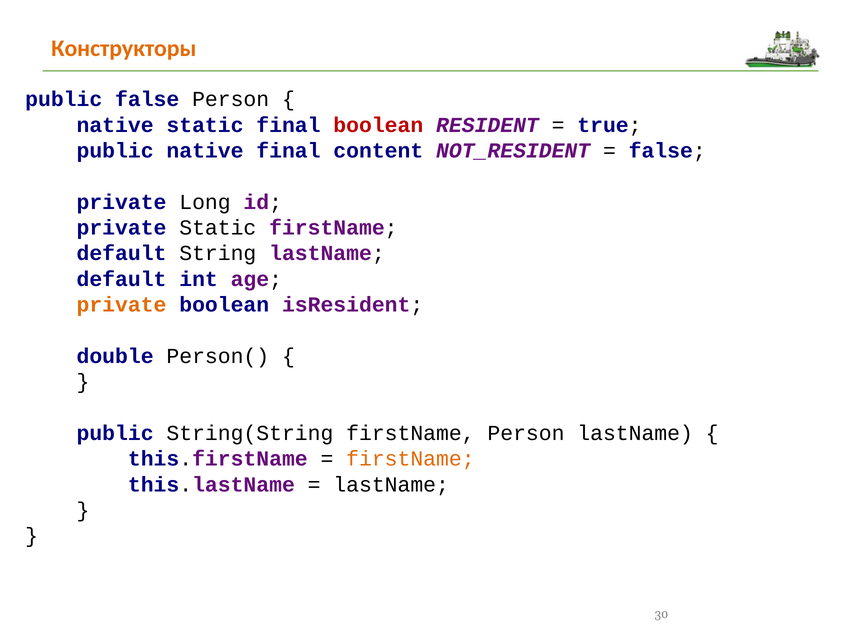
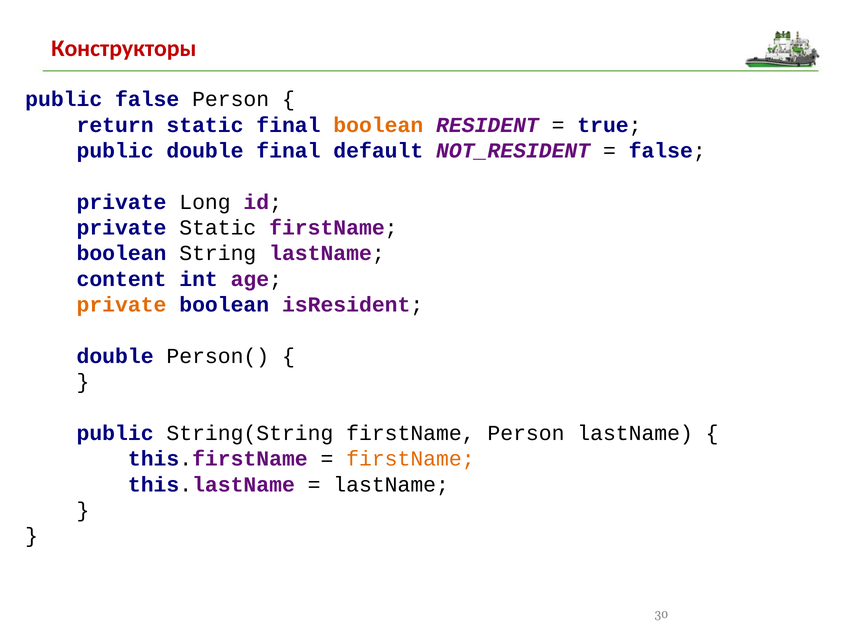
Конструкторы colour: orange -> red
native at (115, 125): native -> return
boolean at (378, 125) colour: red -> orange
public native: native -> double
content: content -> default
default at (122, 253): default -> boolean
default at (122, 279): default -> content
